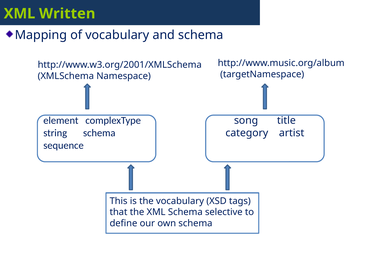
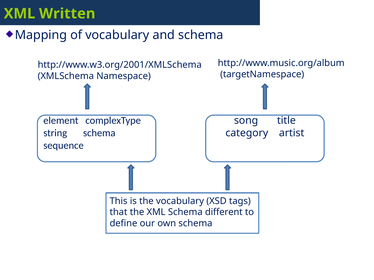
selective: selective -> different
